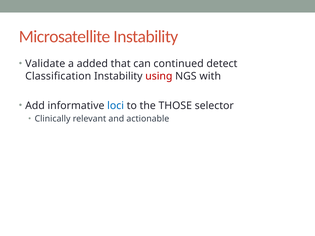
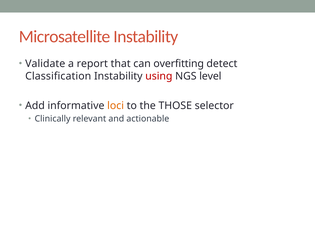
added: added -> report
continued: continued -> overfitting
with: with -> level
loci colour: blue -> orange
